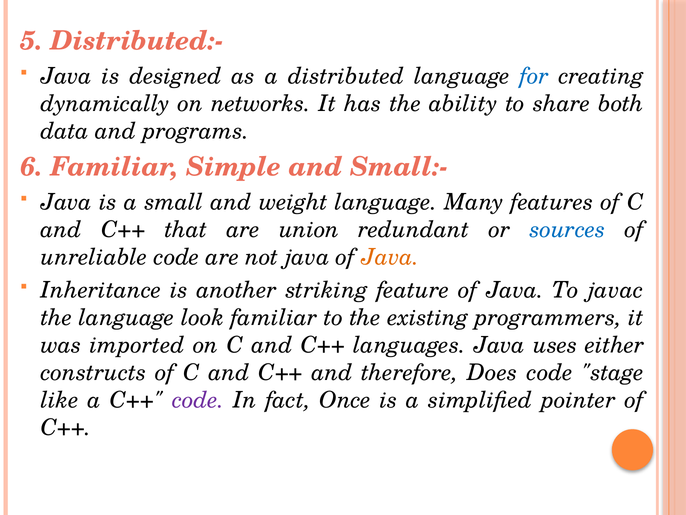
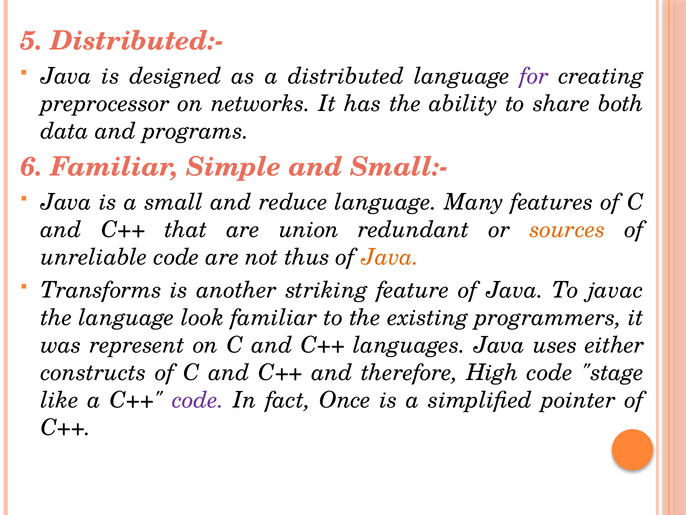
for colour: blue -> purple
dynamically: dynamically -> preprocessor
weight: weight -> reduce
sources colour: blue -> orange
not java: java -> thus
Inheritance: Inheritance -> Transforms
imported: imported -> represent
Does: Does -> High
